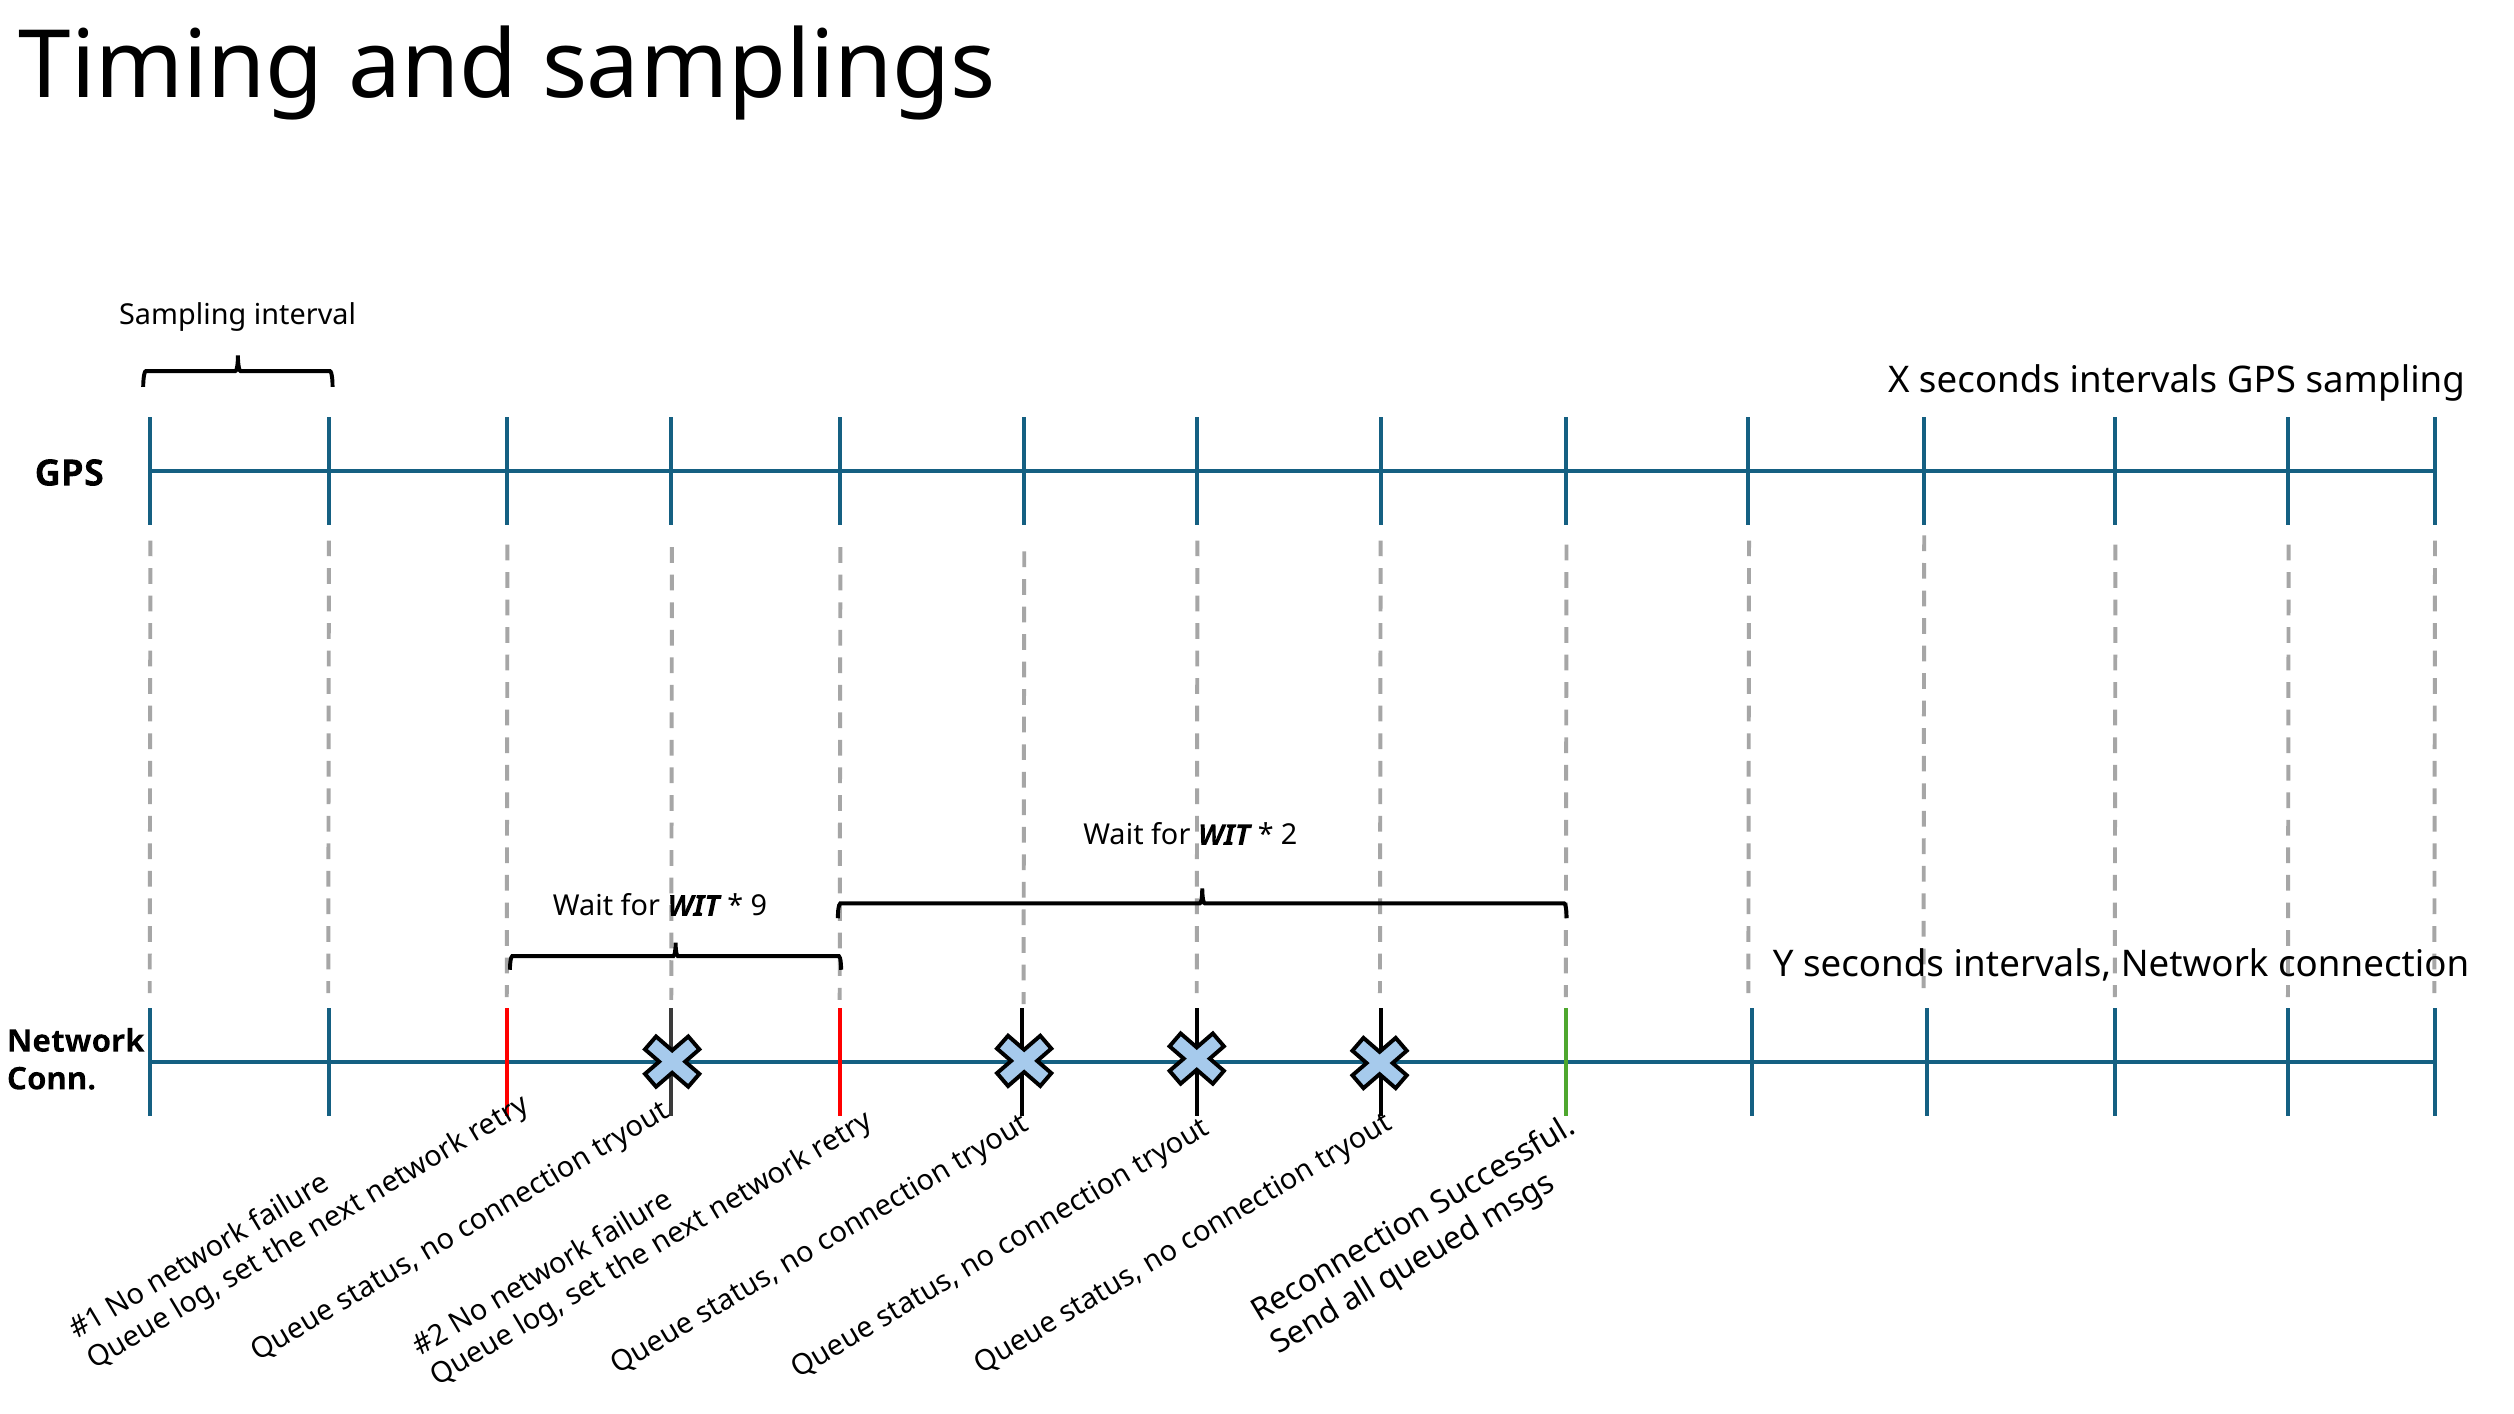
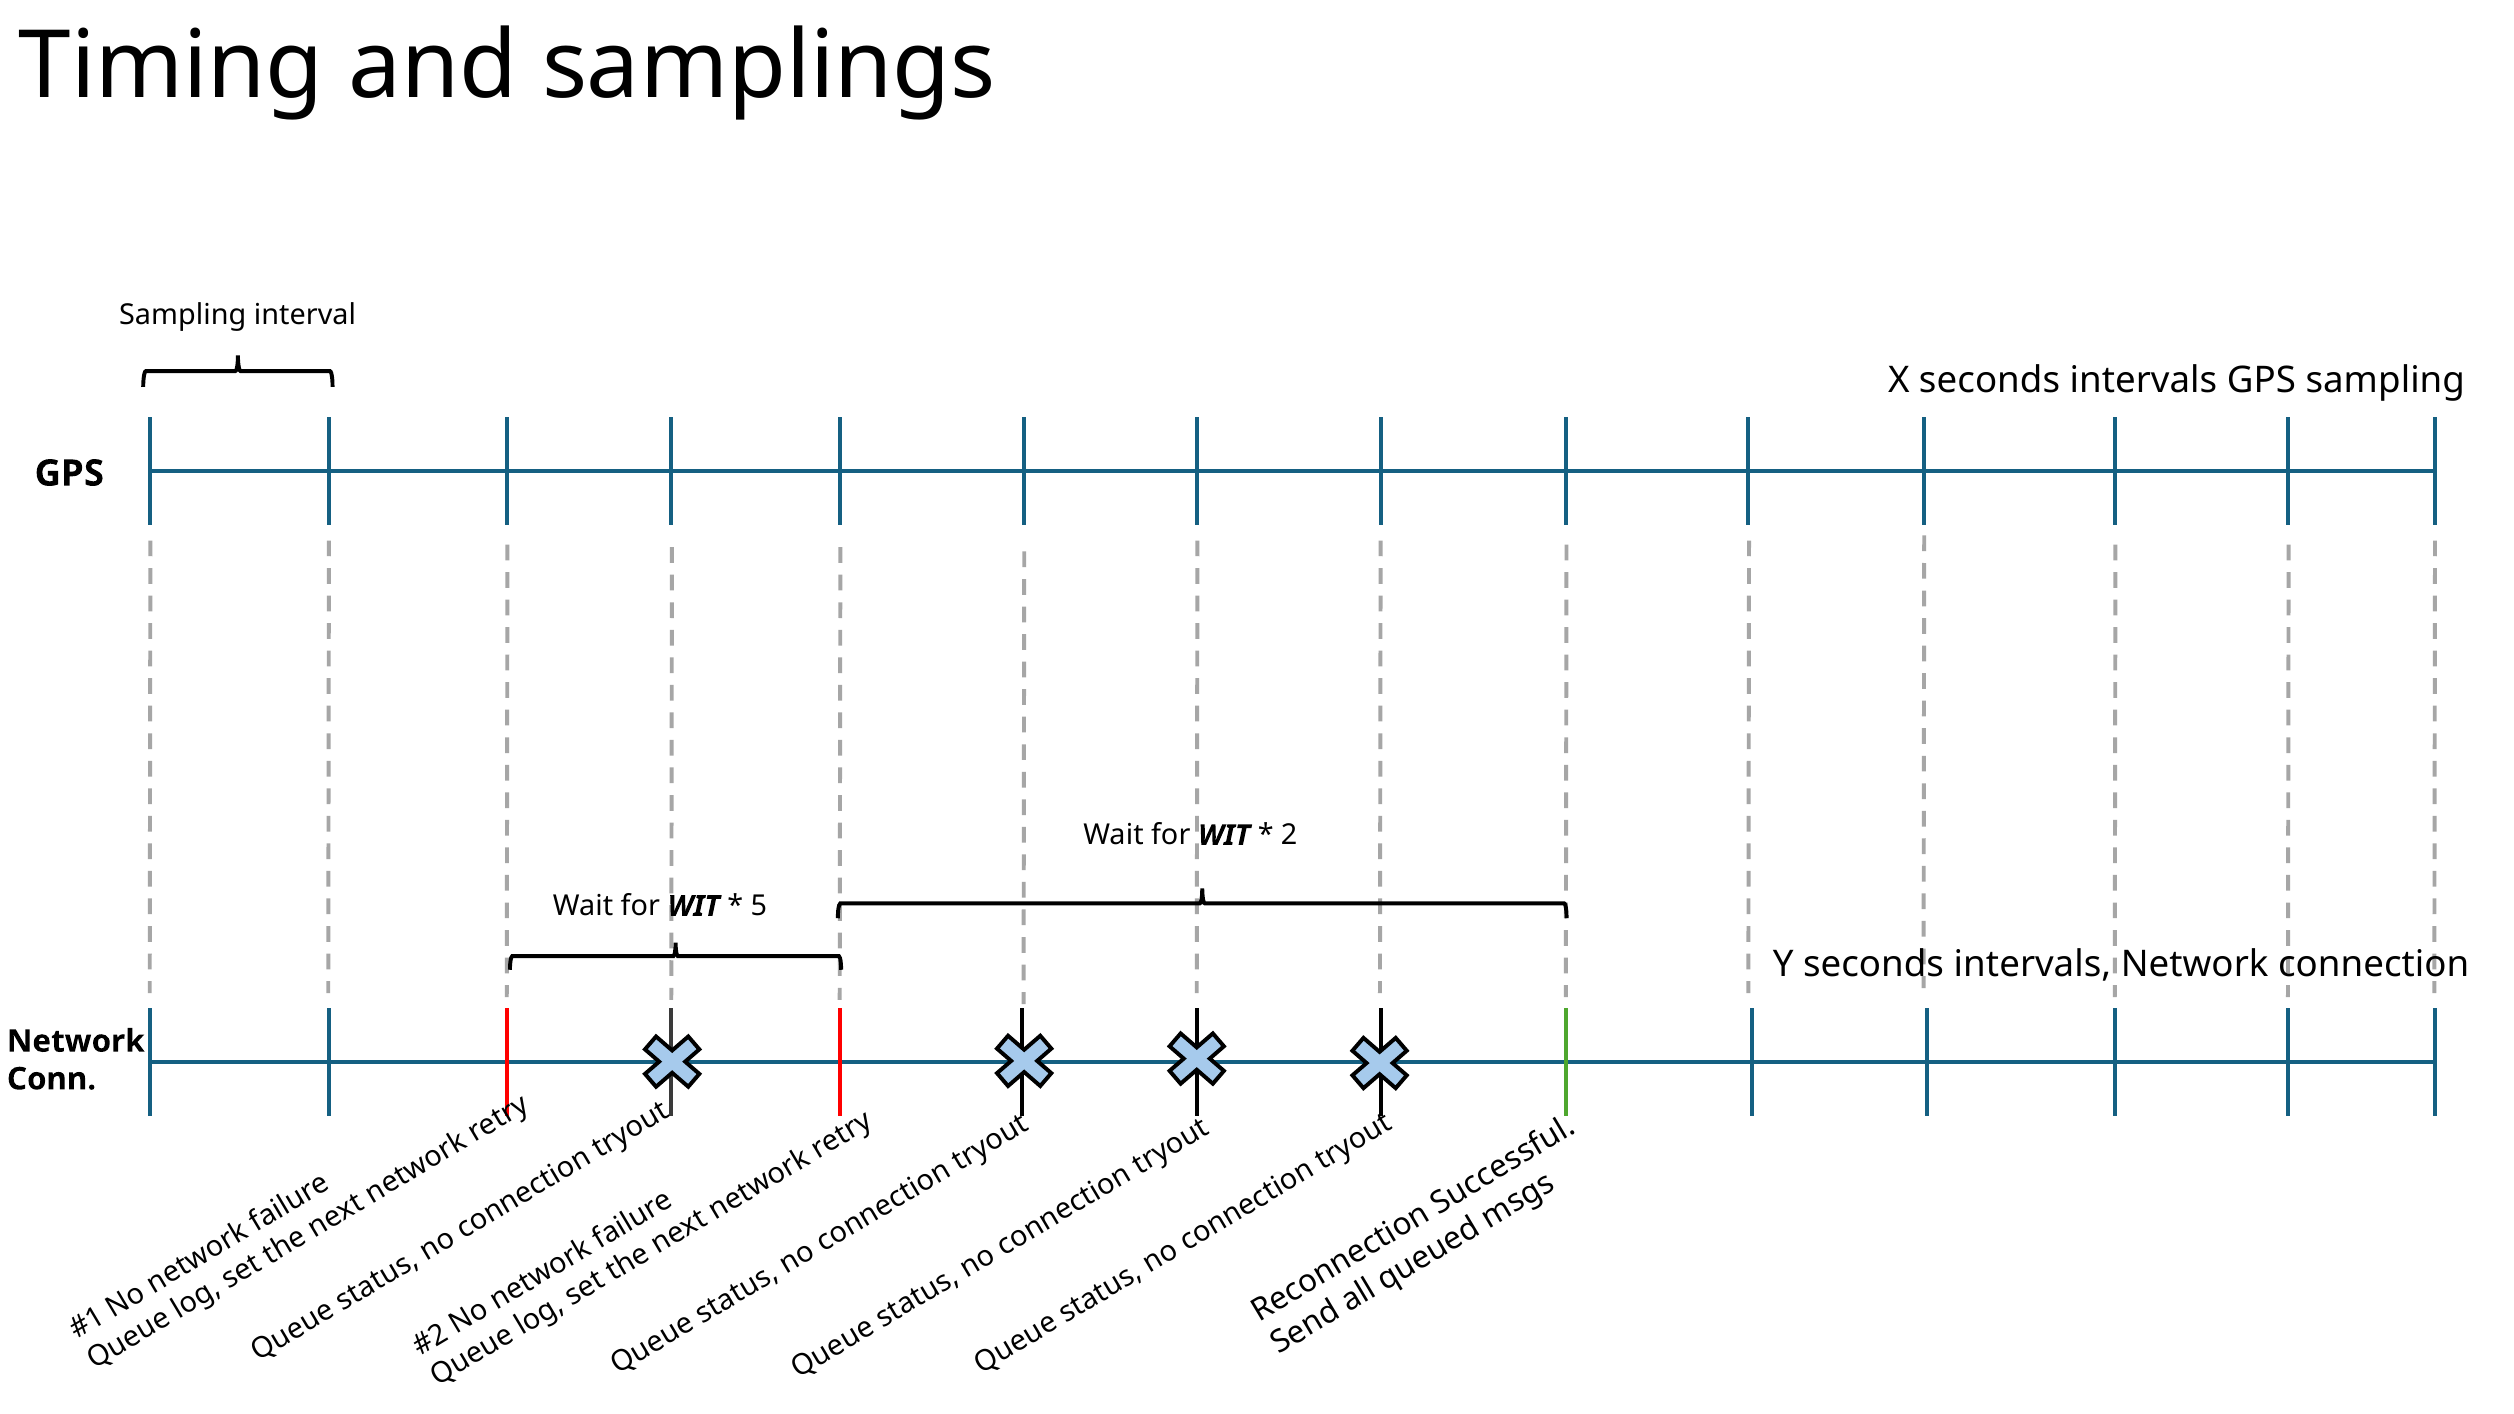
9: 9 -> 5
